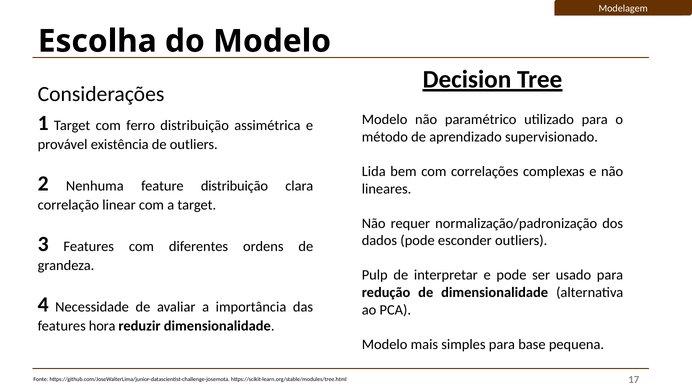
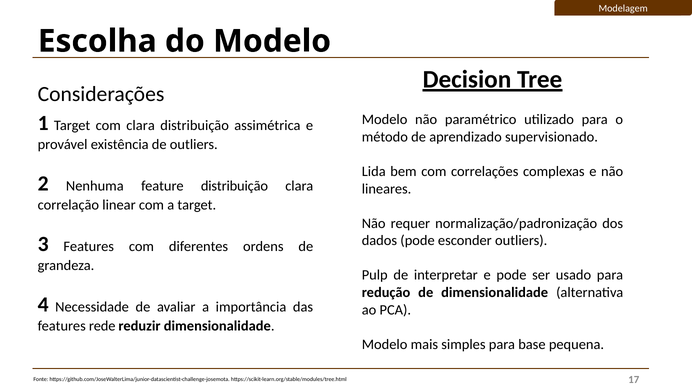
com ferro: ferro -> clara
hora: hora -> rede
